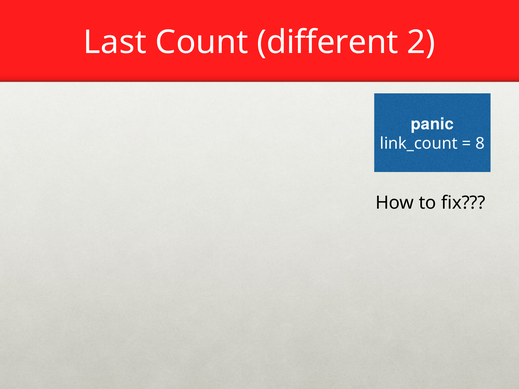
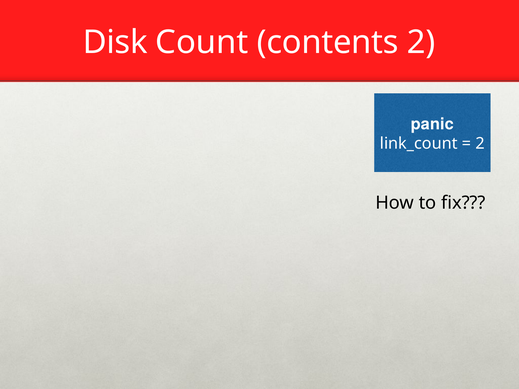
Last: Last -> Disk
different: different -> contents
8 at (480, 144): 8 -> 2
